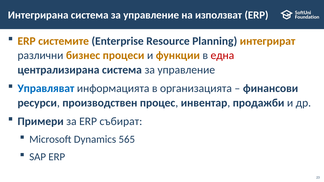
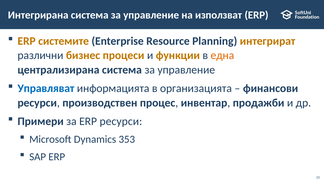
една colour: red -> orange
ERP събират: събират -> ресурси
565: 565 -> 353
